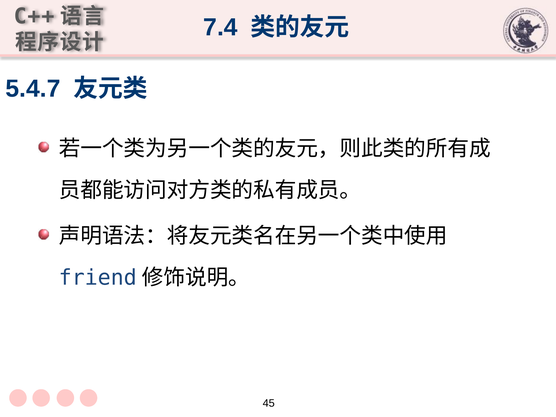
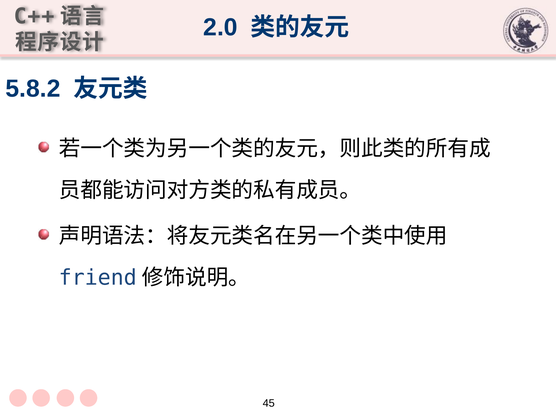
7.4: 7.4 -> 2.0
5.4.7: 5.4.7 -> 5.8.2
